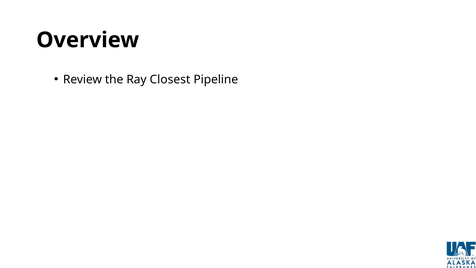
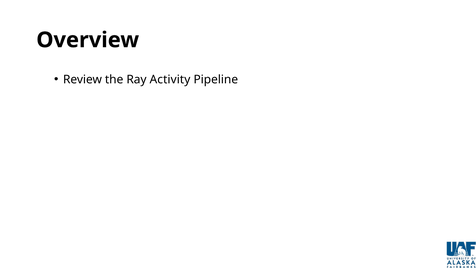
Closest: Closest -> Activity
